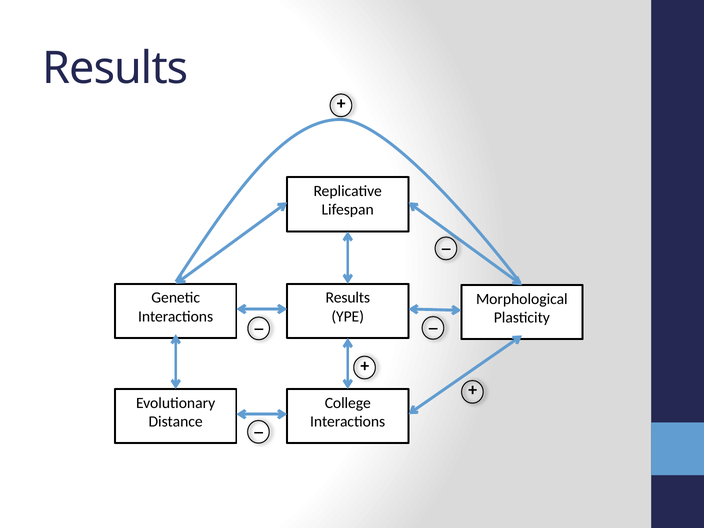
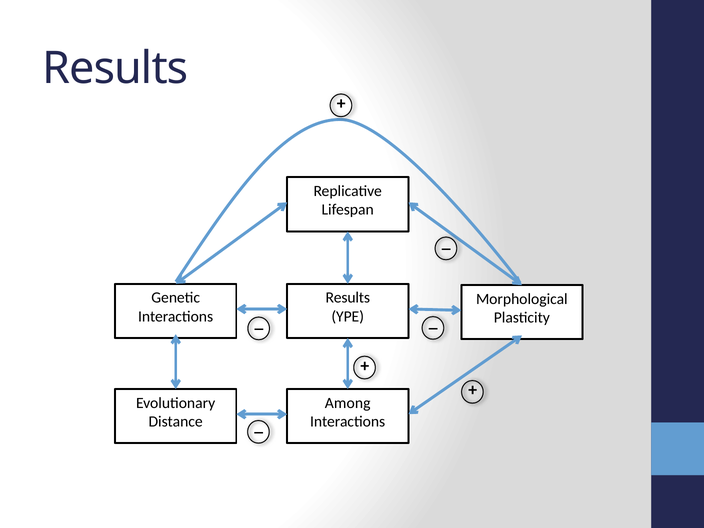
College: College -> Among
